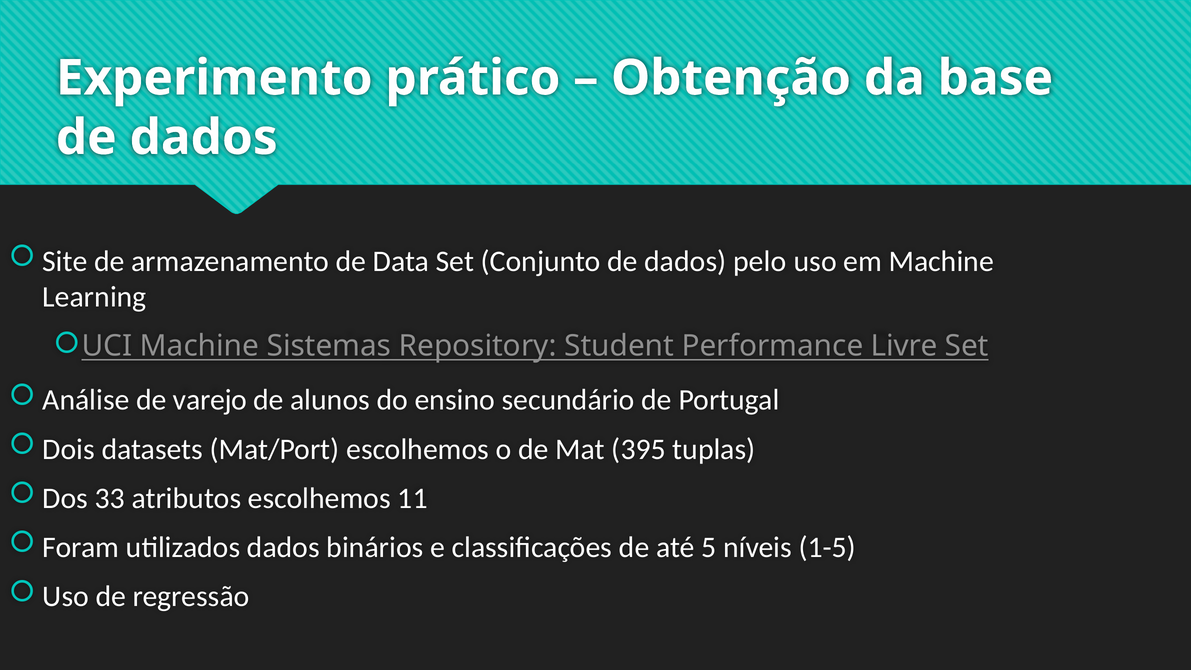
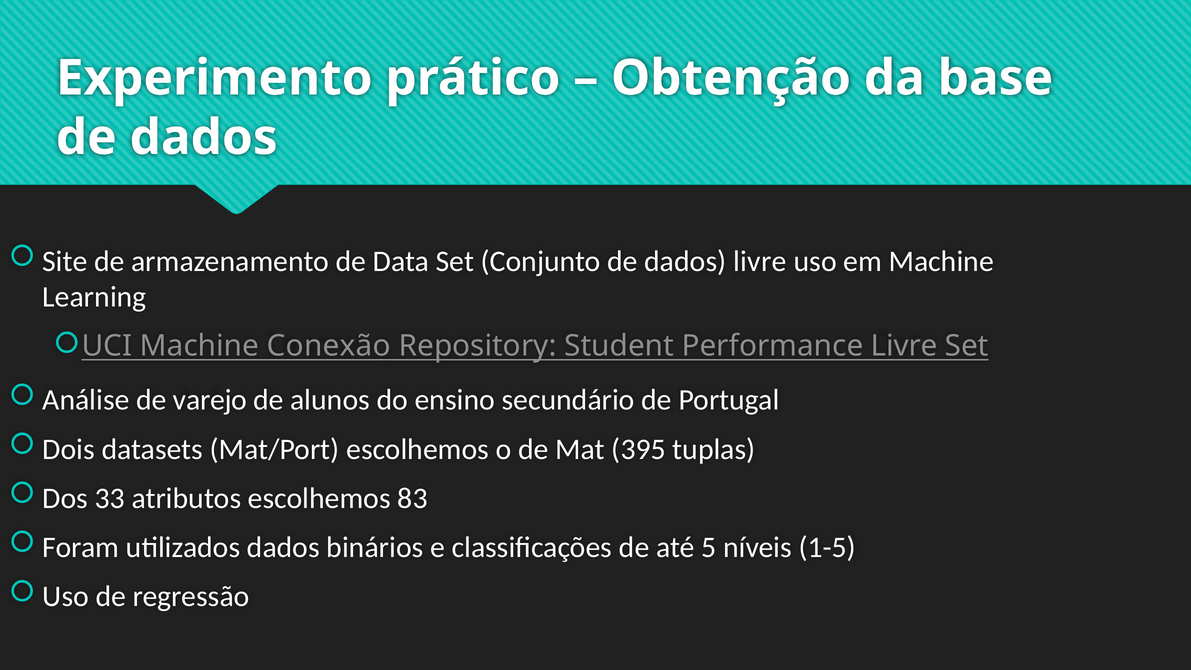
dados pelo: pelo -> livre
Sistemas: Sistemas -> Conexão
11: 11 -> 83
